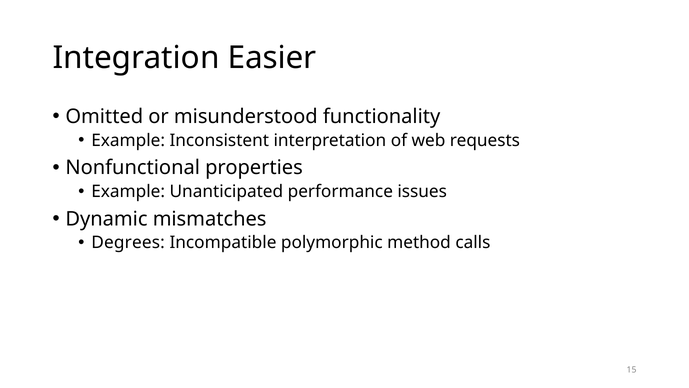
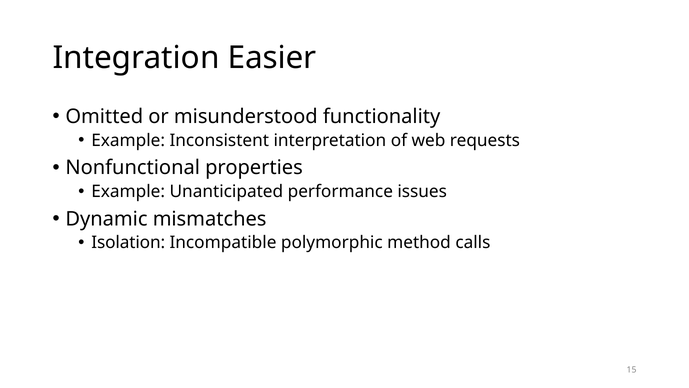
Degrees: Degrees -> Isolation
